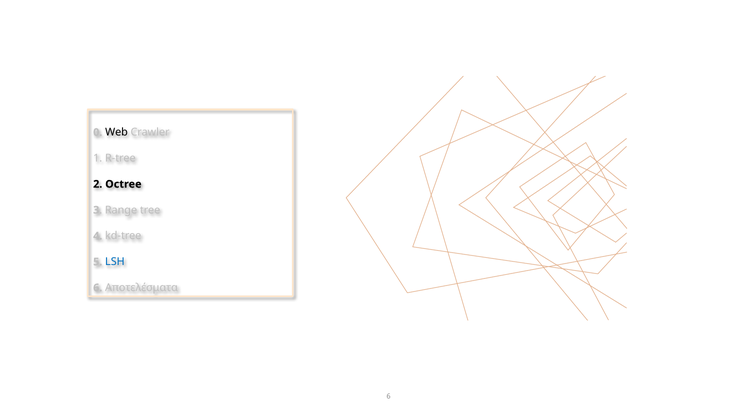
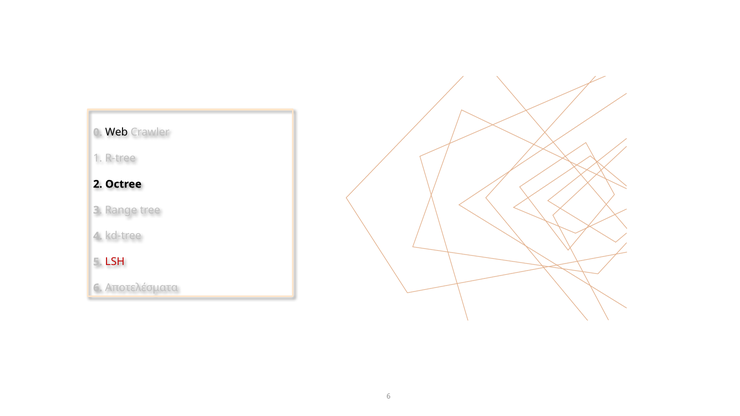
LSH colour: blue -> red
